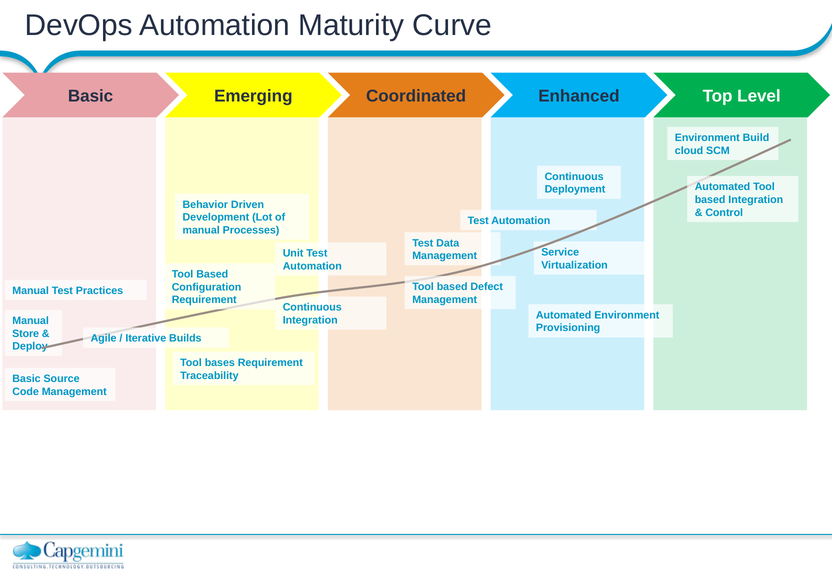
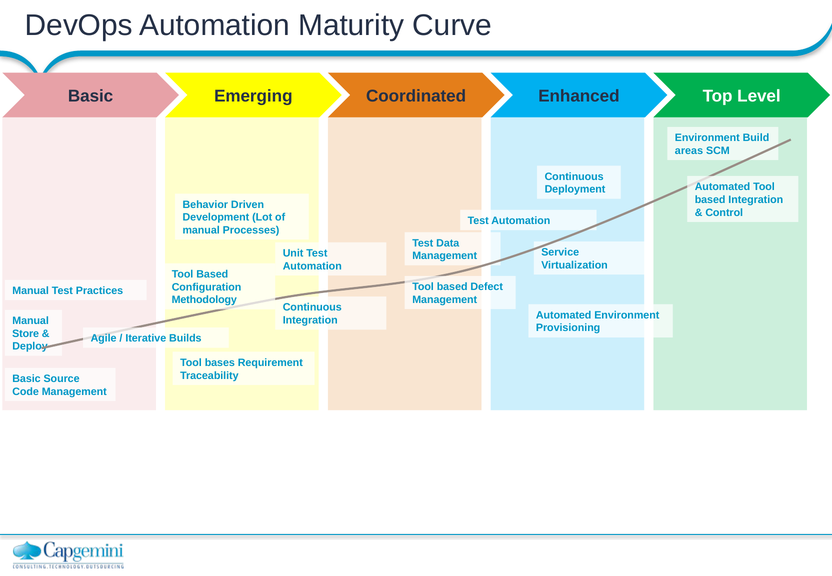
cloud: cloud -> areas
Requirement at (204, 300): Requirement -> Methodology
